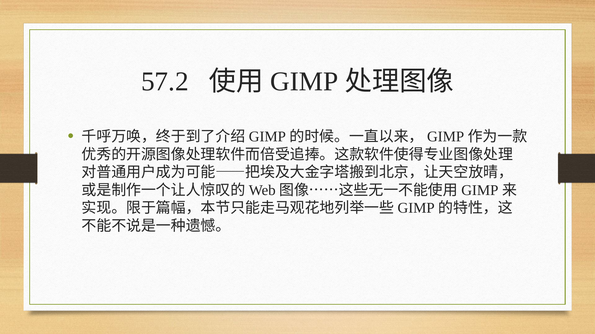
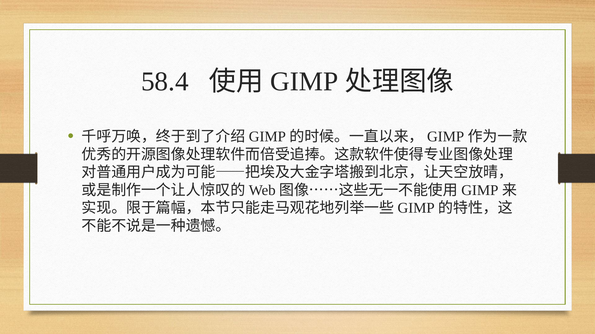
57.2: 57.2 -> 58.4
